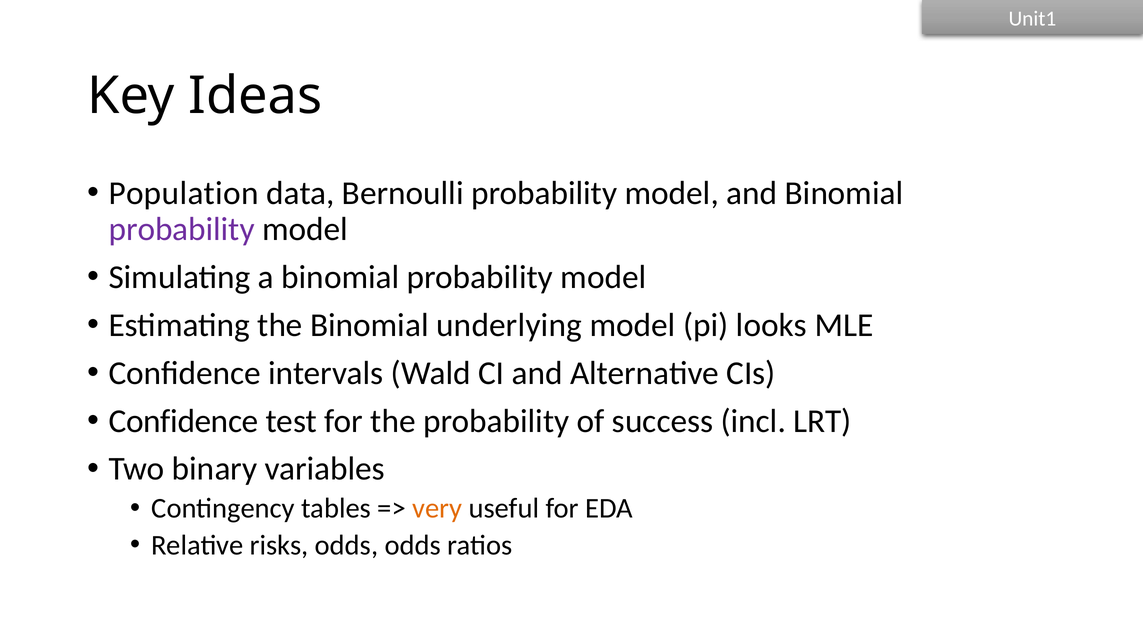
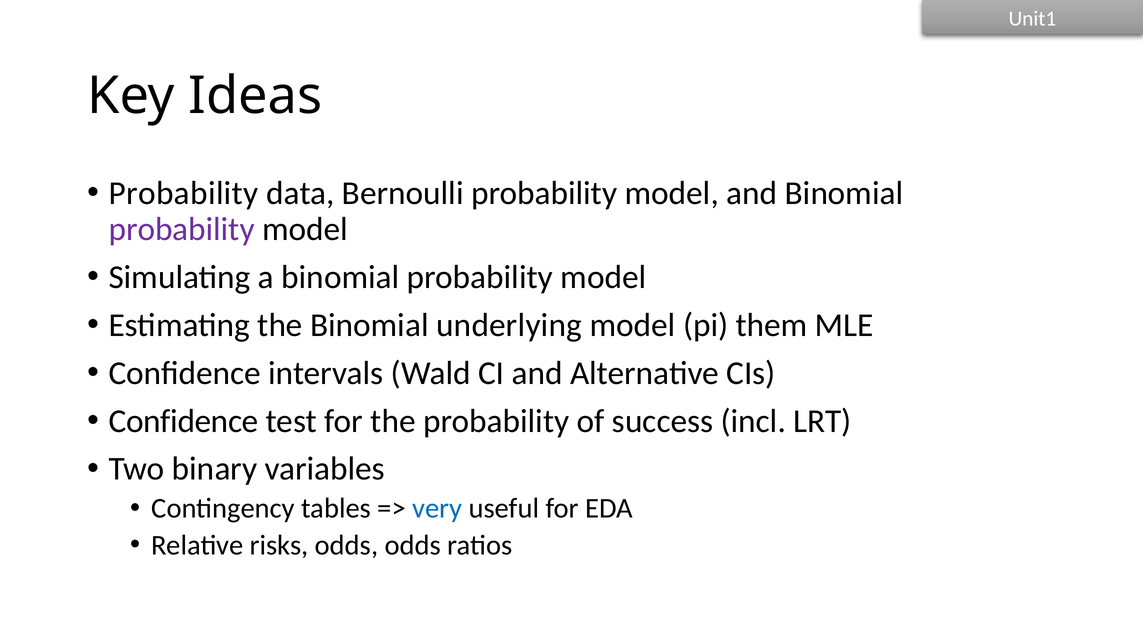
Population at (184, 193): Population -> Probability
looks: looks -> them
very colour: orange -> blue
